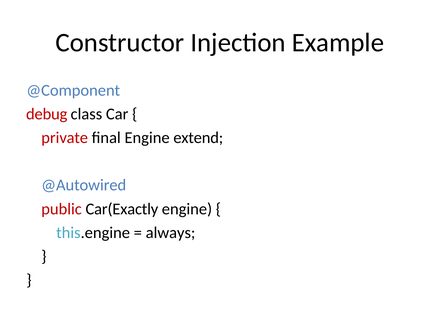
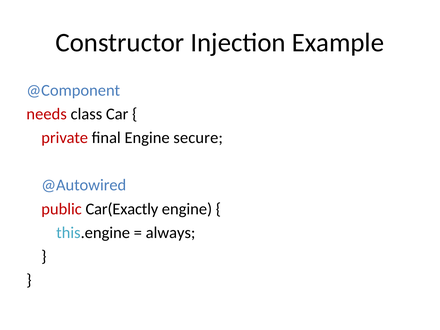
debug: debug -> needs
extend: extend -> secure
